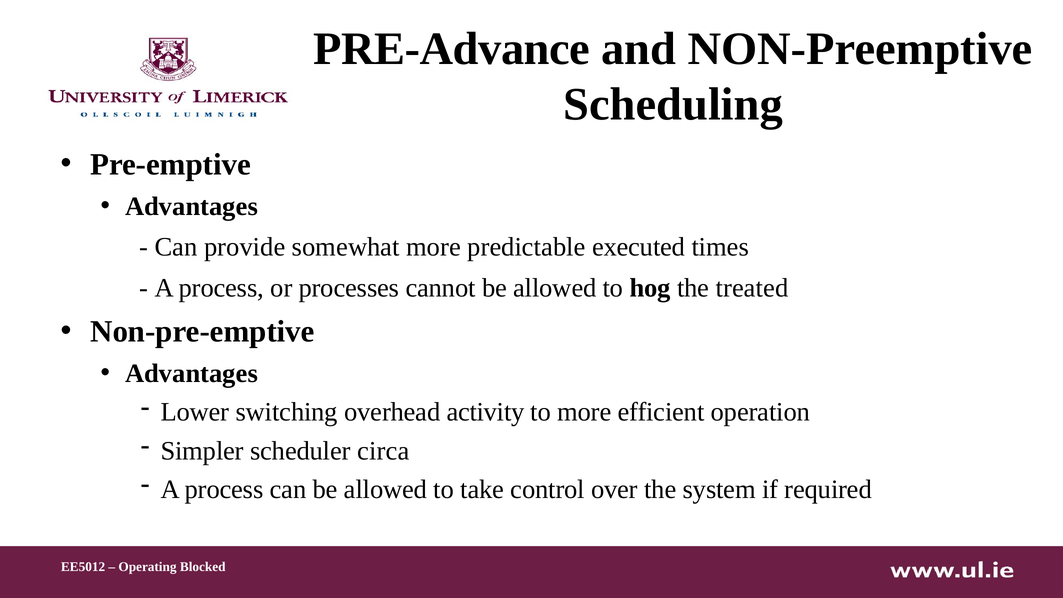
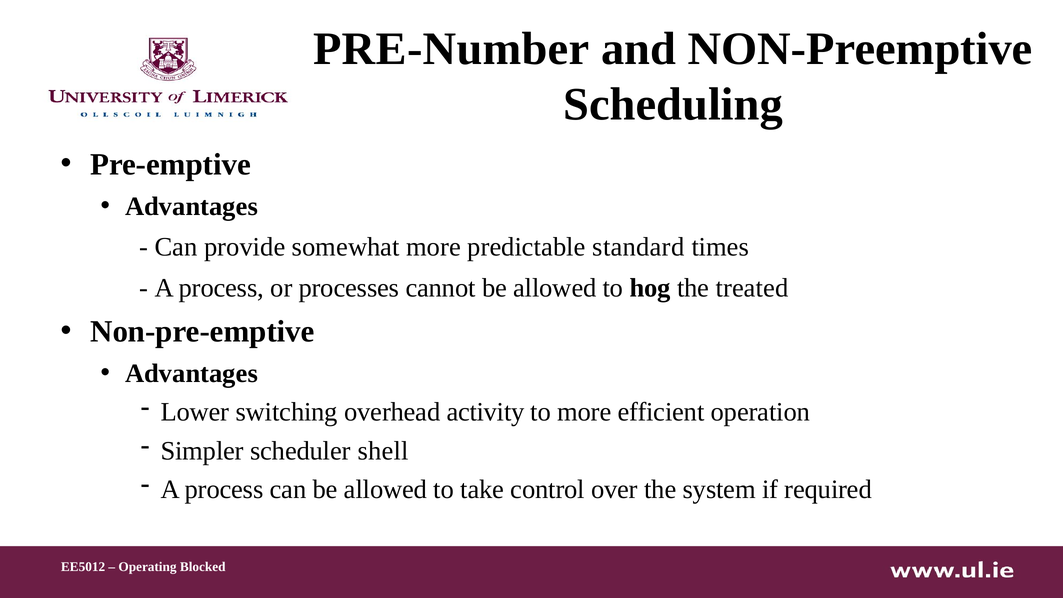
PRE-Advance: PRE-Advance -> PRE-Number
executed: executed -> standard
circa: circa -> shell
